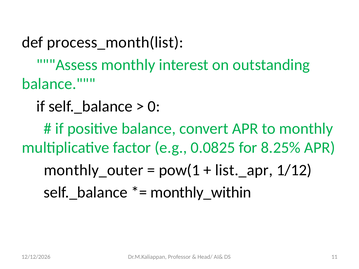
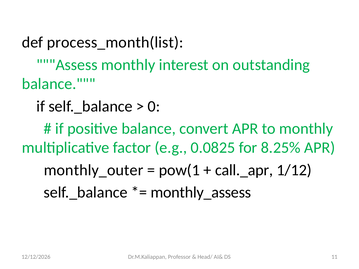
list._apr: list._apr -> call._apr
monthly_within: monthly_within -> monthly_assess
